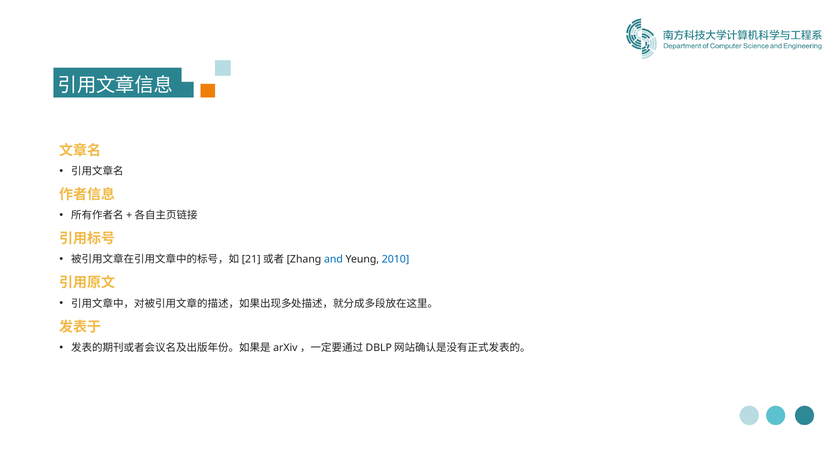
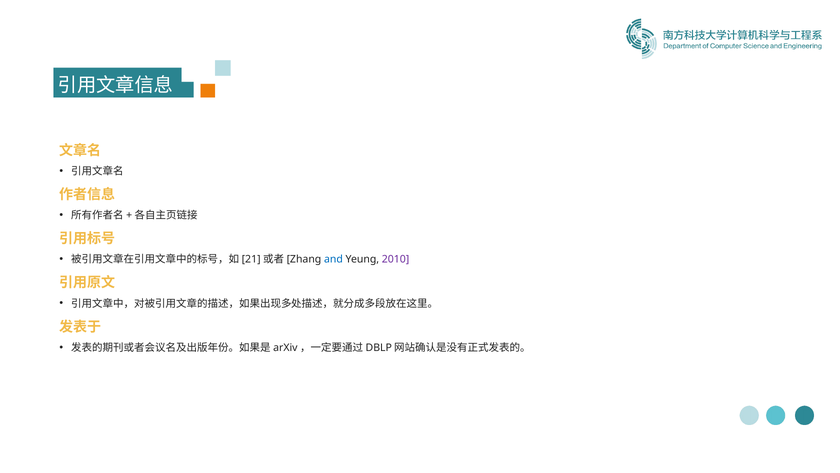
2010 colour: blue -> purple
